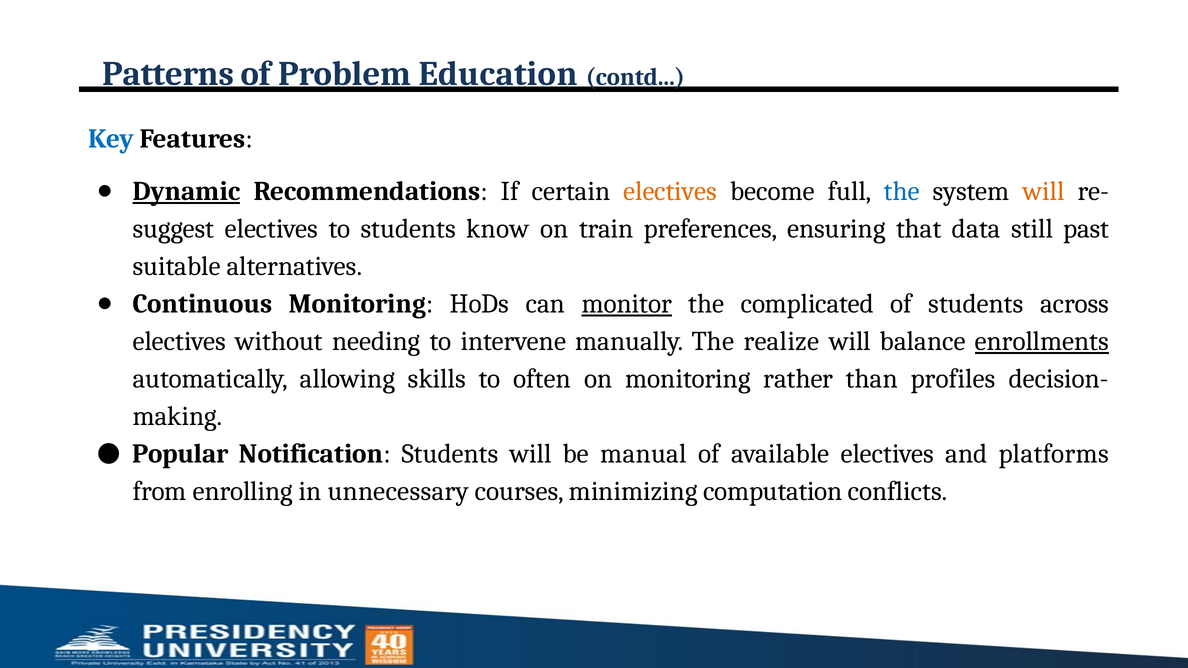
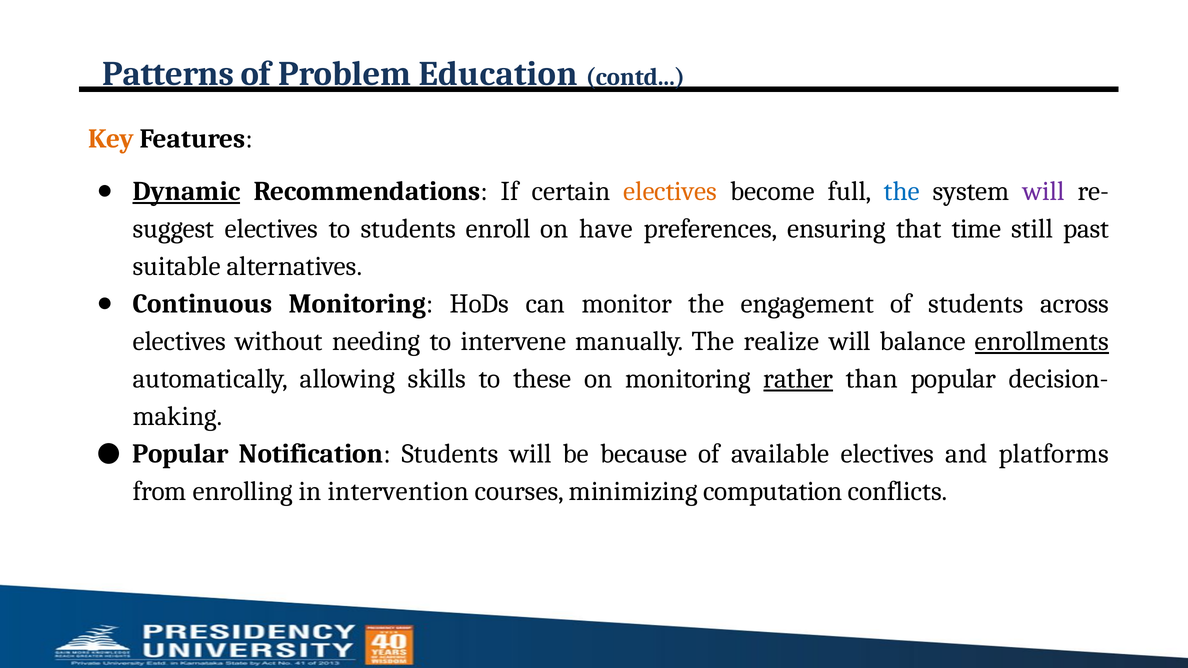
Key colour: blue -> orange
will at (1044, 191) colour: orange -> purple
know: know -> enroll
train: train -> have
data: data -> time
monitor underline: present -> none
complicated: complicated -> engagement
often: often -> these
rather underline: none -> present
than profiles: profiles -> popular
manual: manual -> because
unnecessary: unnecessary -> intervention
